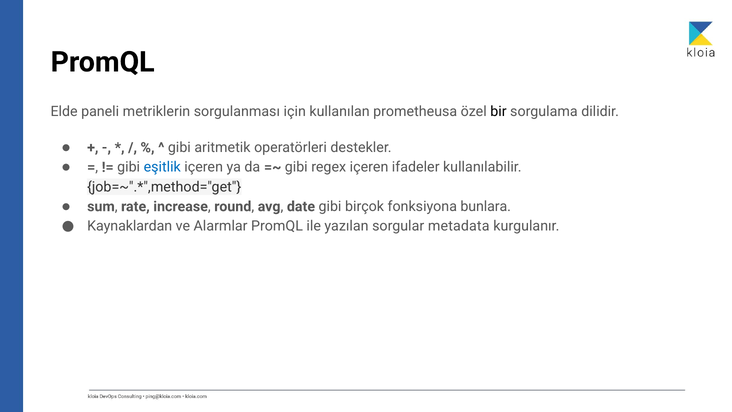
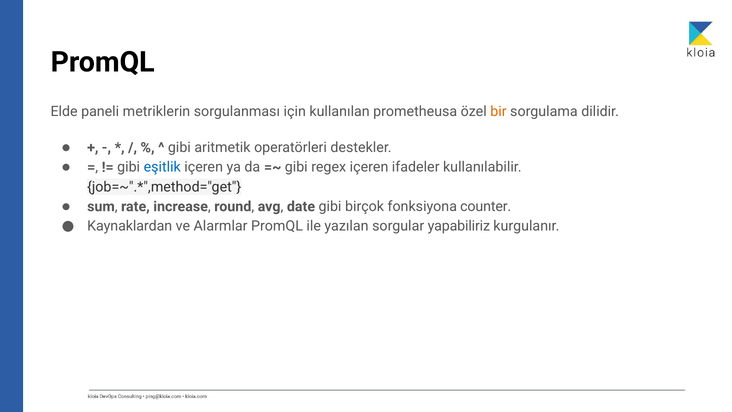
bir colour: black -> orange
bunlara: bunlara -> counter
metadata: metadata -> yapabiliriz
